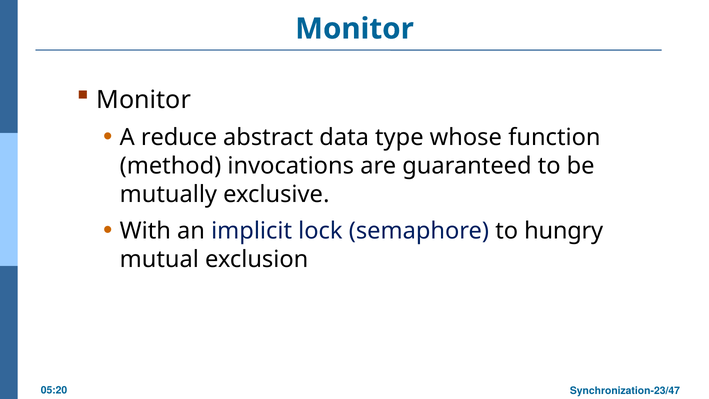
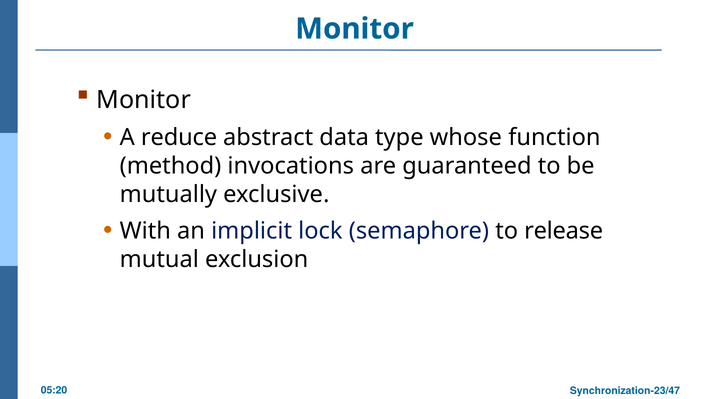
hungry: hungry -> release
